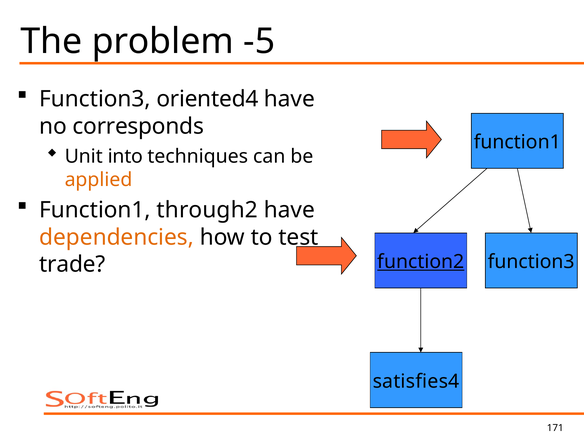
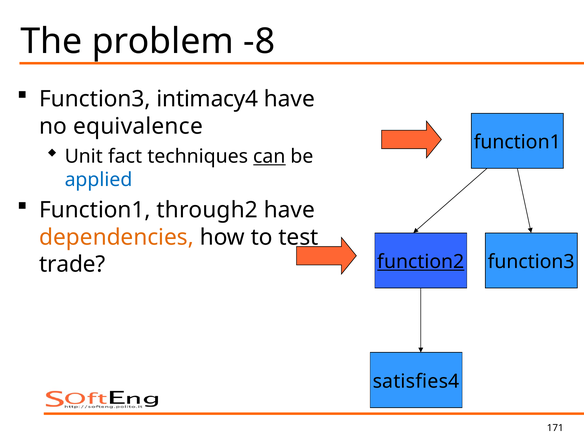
-5: -5 -> -8
oriented4: oriented4 -> intimacy4
corresponds: corresponds -> equivalence
into: into -> fact
can underline: none -> present
applied colour: orange -> blue
